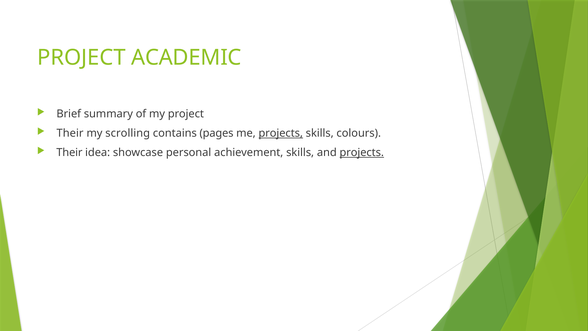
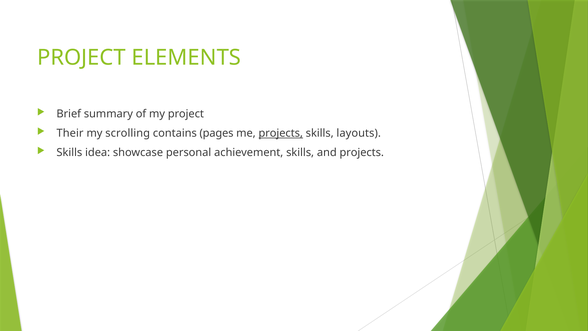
ACADEMIC: ACADEMIC -> ELEMENTS
colours: colours -> layouts
Their at (69, 153): Their -> Skills
projects at (362, 153) underline: present -> none
